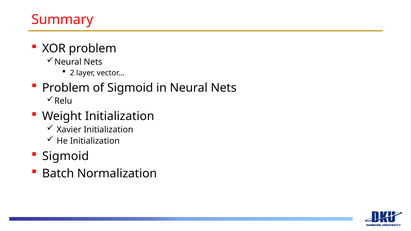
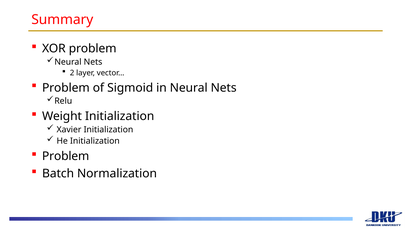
Sigmoid at (66, 156): Sigmoid -> Problem
